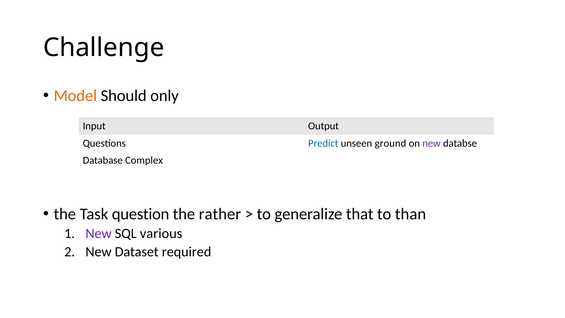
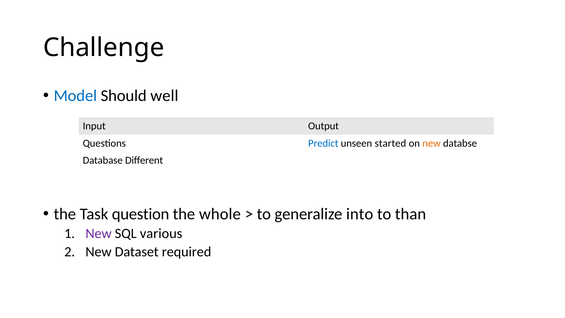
Model colour: orange -> blue
only: only -> well
ground: ground -> started
new at (432, 143) colour: purple -> orange
Complex: Complex -> Different
rather: rather -> whole
that: that -> into
